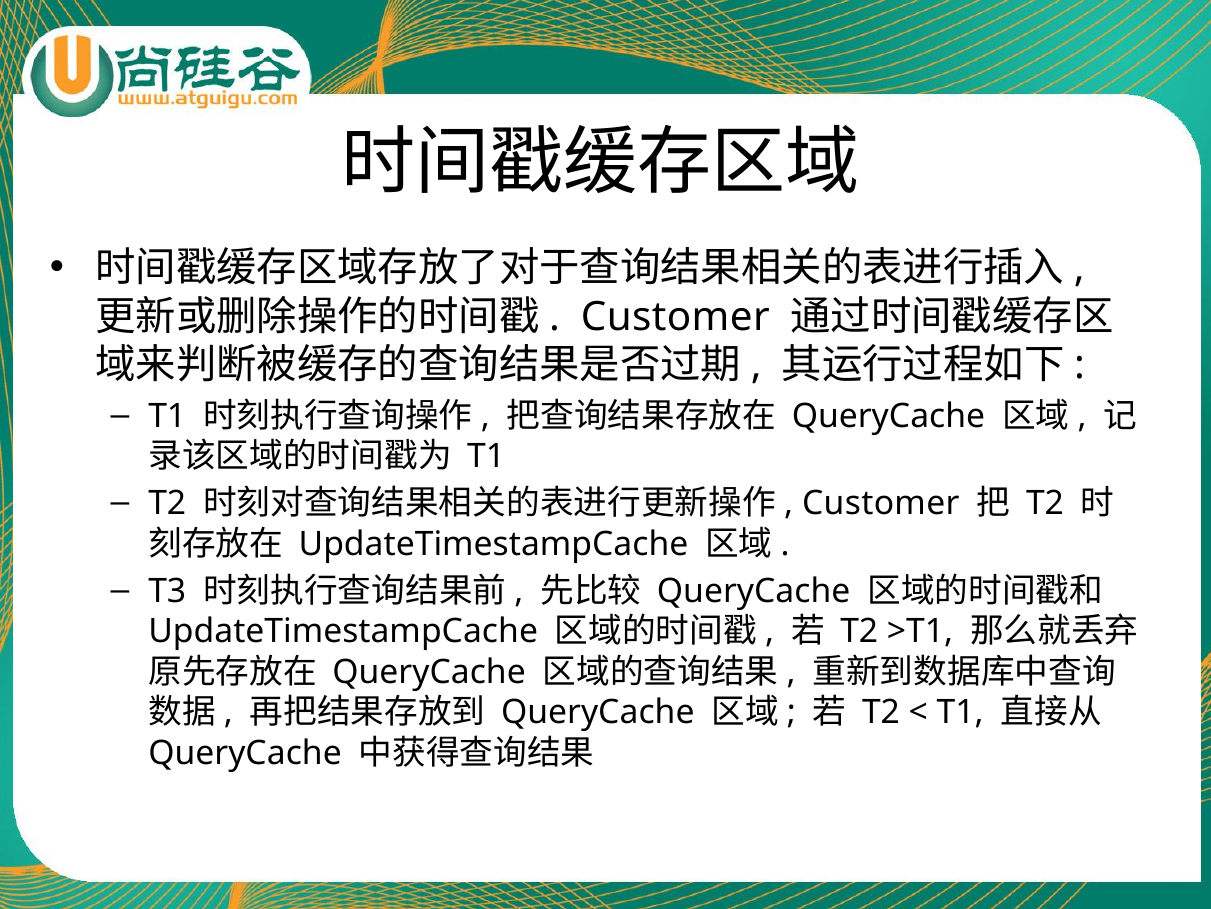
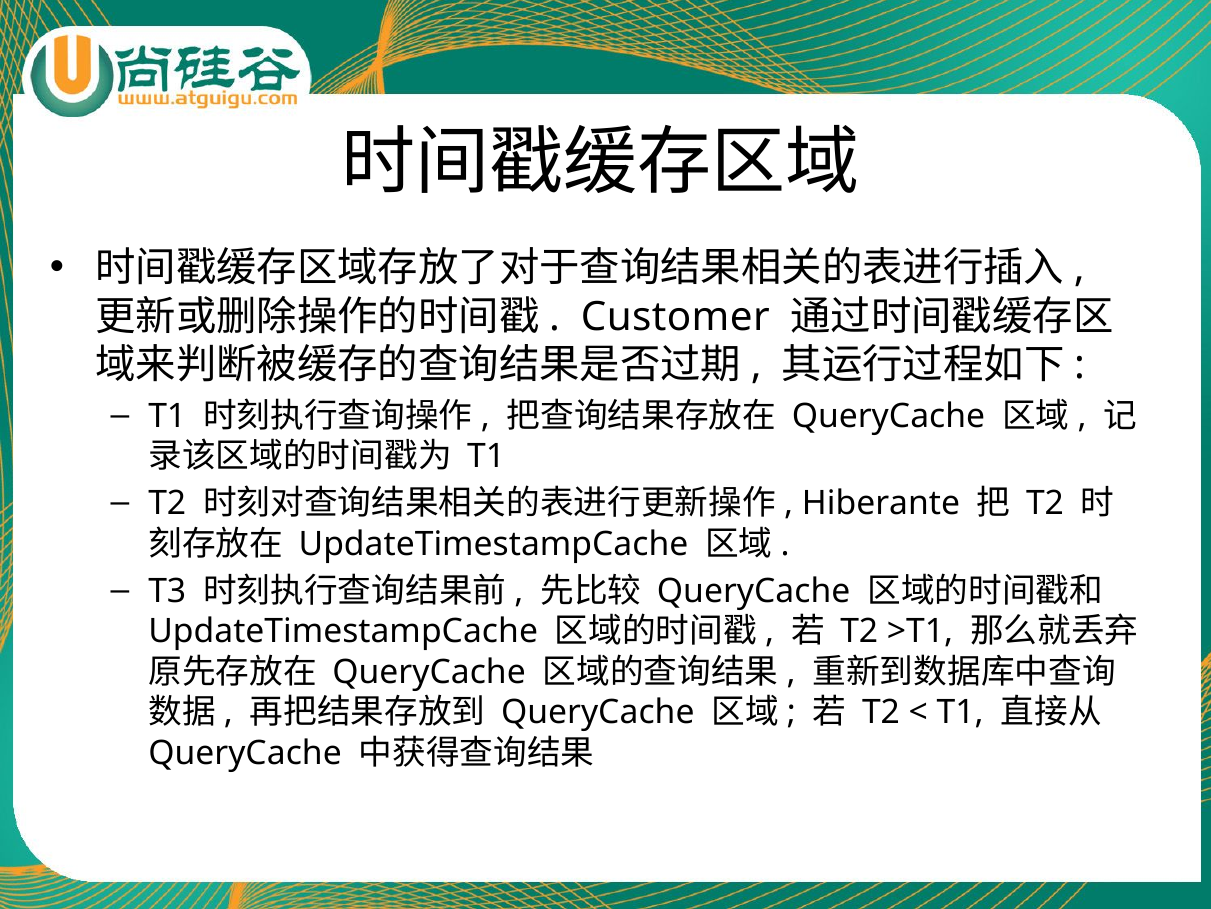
Customer at (881, 503): Customer -> Hiberante
